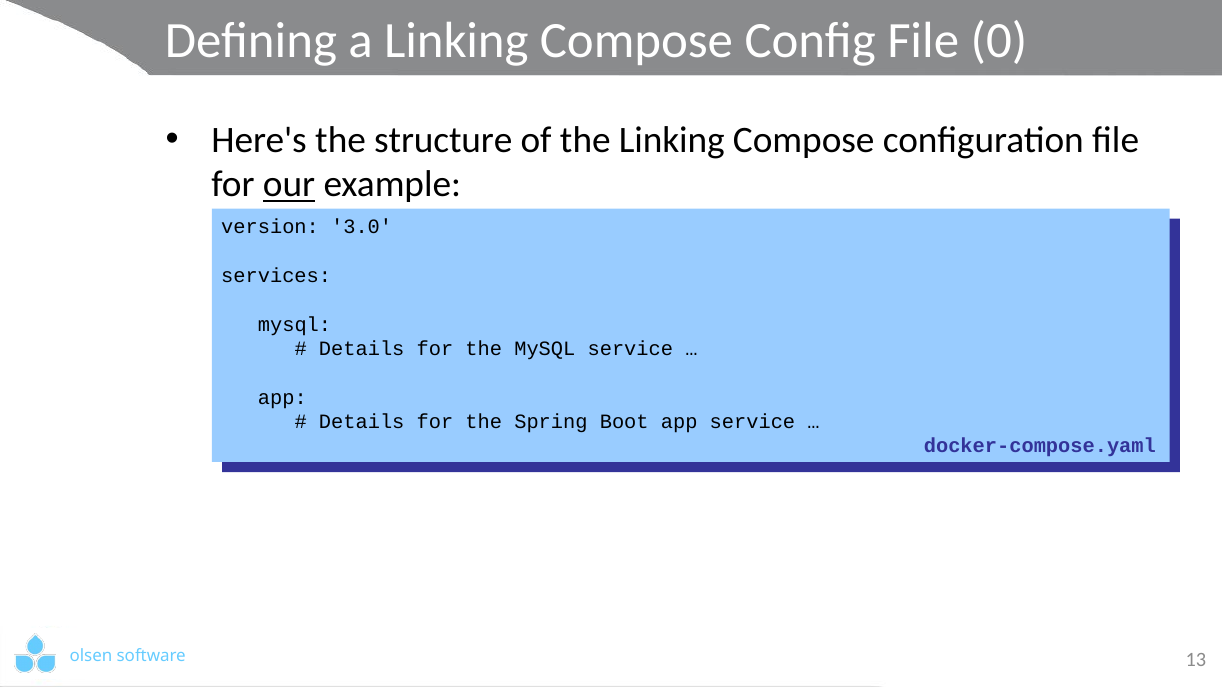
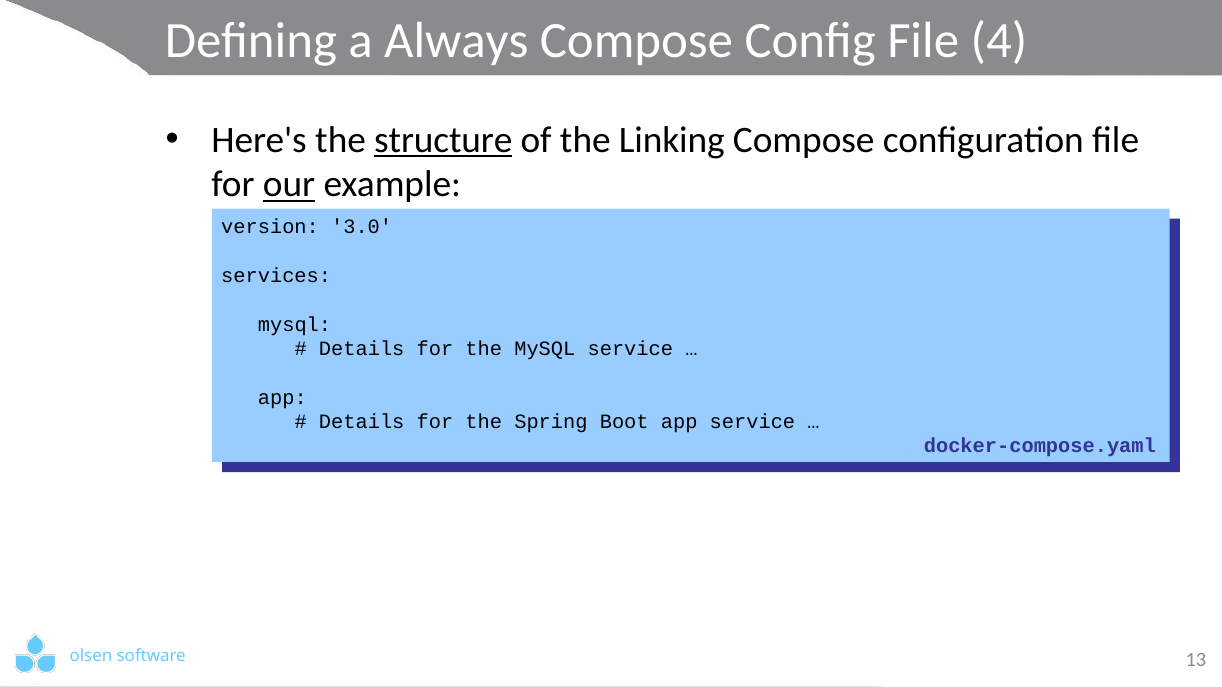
a Linking: Linking -> Always
0: 0 -> 4
structure underline: none -> present
